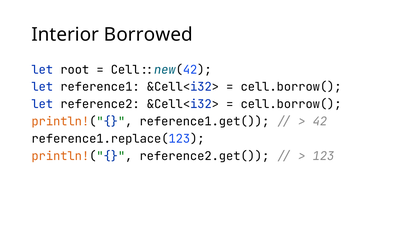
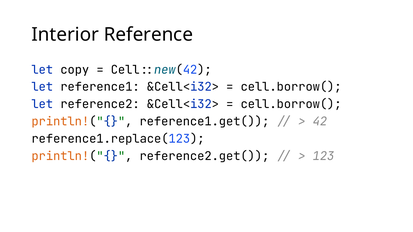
Borrowed: Borrowed -> Reference
root: root -> copy
